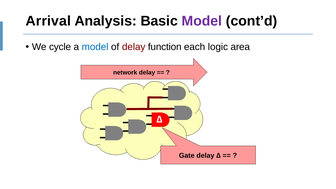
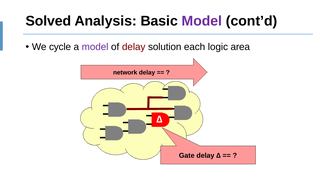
Arrival: Arrival -> Solved
model at (95, 47) colour: blue -> purple
function: function -> solution
